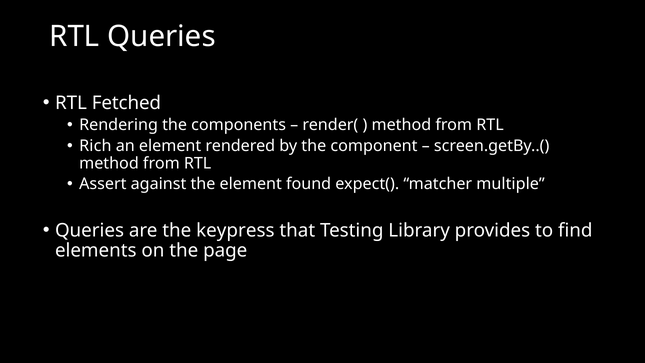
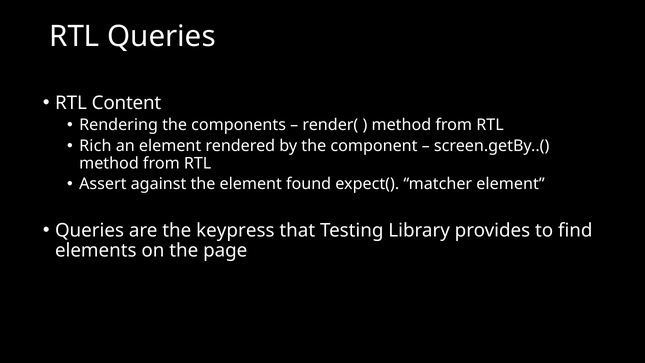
Fetched: Fetched -> Content
matcher multiple: multiple -> element
